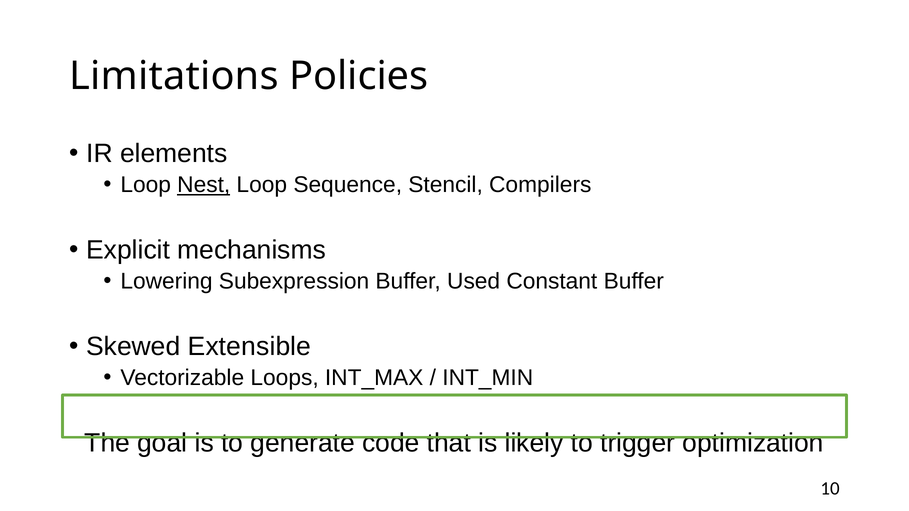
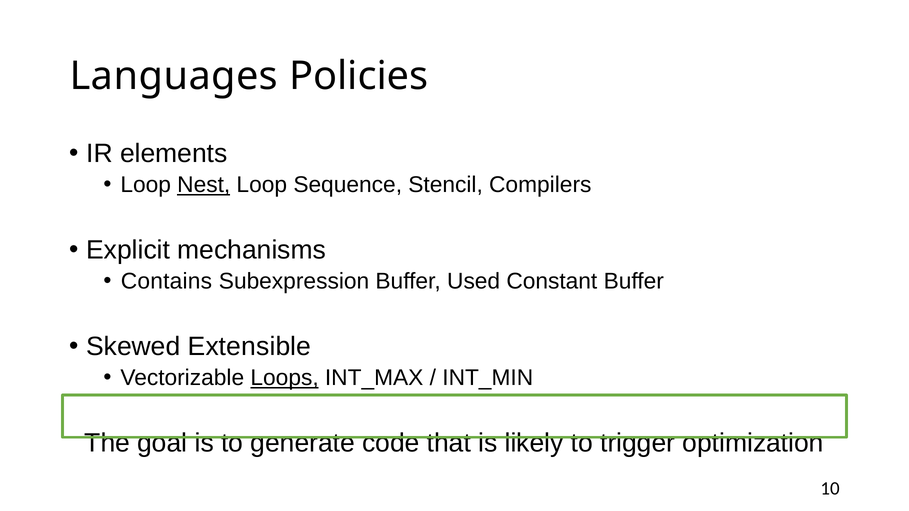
Limitations: Limitations -> Languages
Lowering: Lowering -> Contains
Loops underline: none -> present
